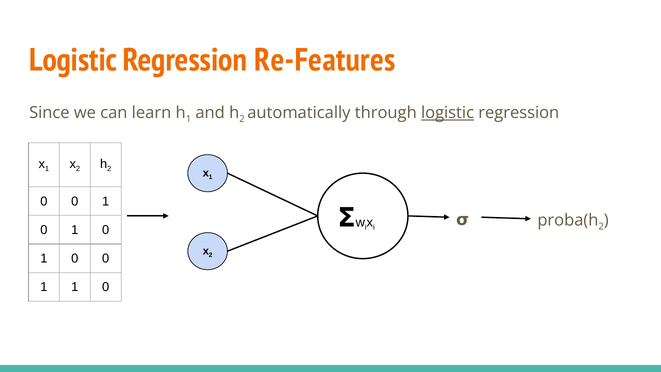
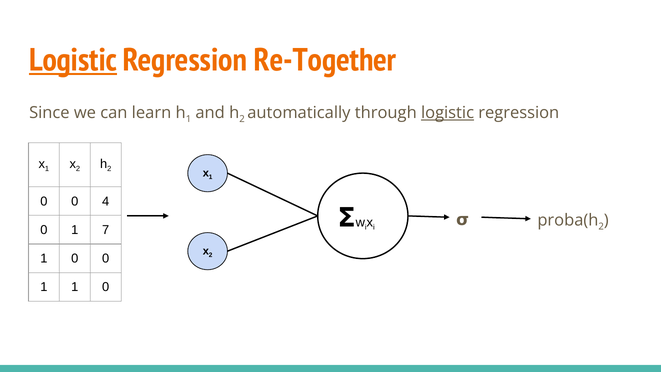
Logistic at (73, 60) underline: none -> present
Re-Features: Re-Features -> Re-Together
1 at (106, 201): 1 -> 4
0 at (106, 230): 0 -> 7
